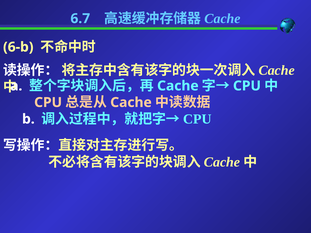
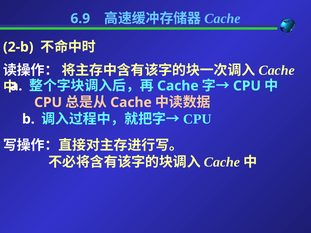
6.7: 6.7 -> 6.9
6-b: 6-b -> 2-b
